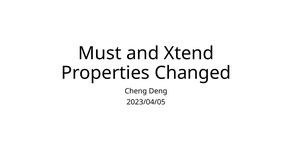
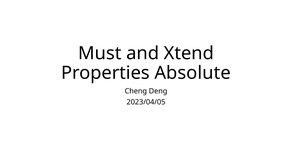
Changed: Changed -> Absolute
